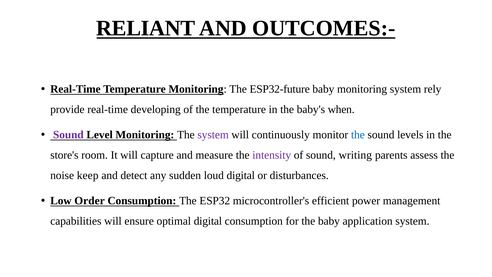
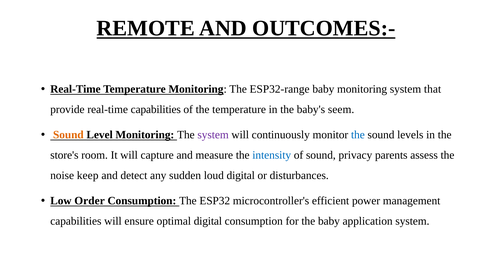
RELIANT: RELIANT -> REMOTE
ESP32-future: ESP32-future -> ESP32-range
rely: rely -> that
real-time developing: developing -> capabilities
when: when -> seem
Sound at (68, 135) colour: purple -> orange
intensity colour: purple -> blue
writing: writing -> privacy
